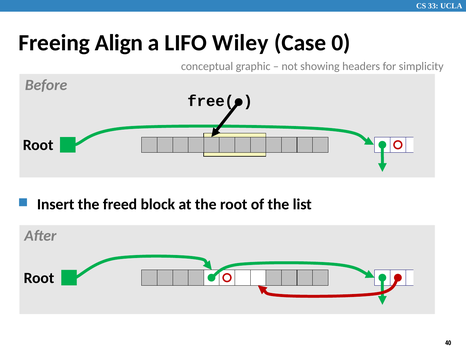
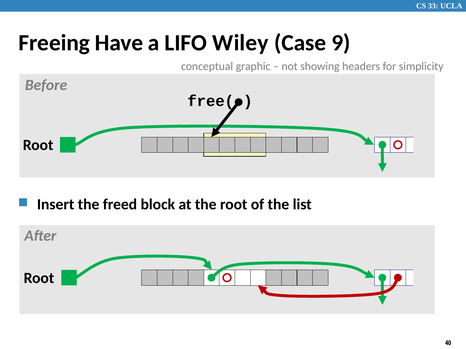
Align: Align -> Have
0: 0 -> 9
